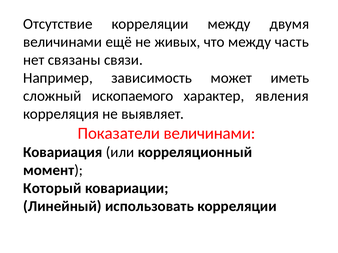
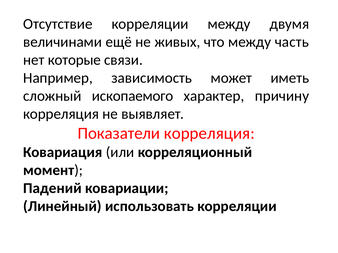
связаны: связаны -> которые
явления: явления -> причину
Показатели величинами: величинами -> корреляция
Который: Который -> Падений
